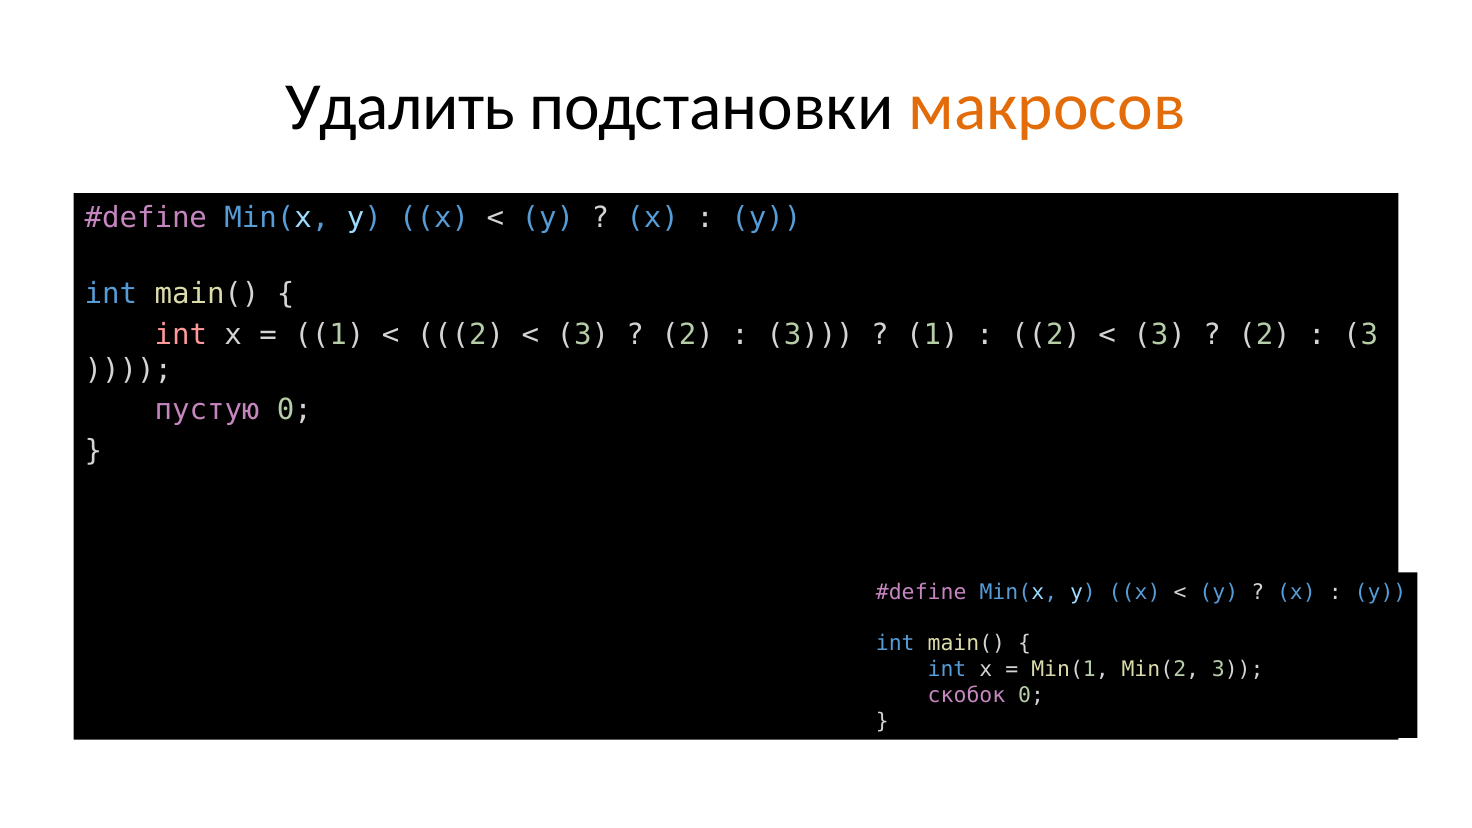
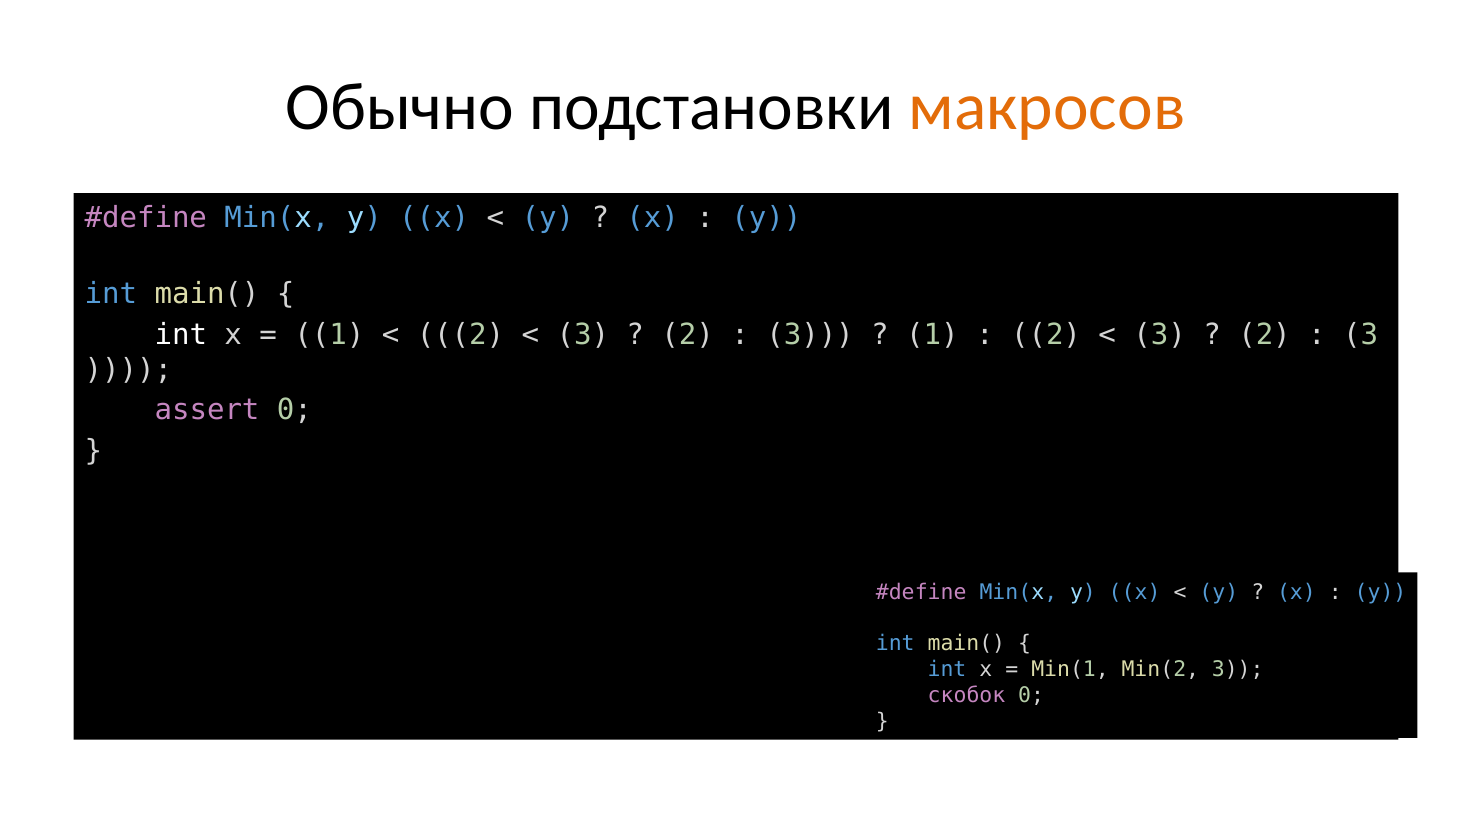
Удалить: Удалить -> Обычно
int at (181, 335) colour: pink -> white
пустую: пустую -> assert
